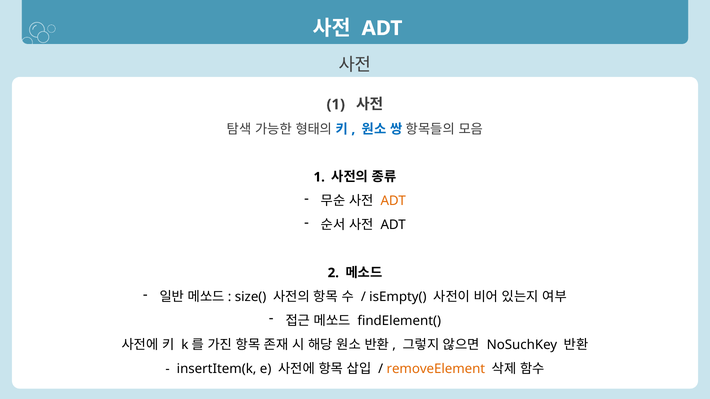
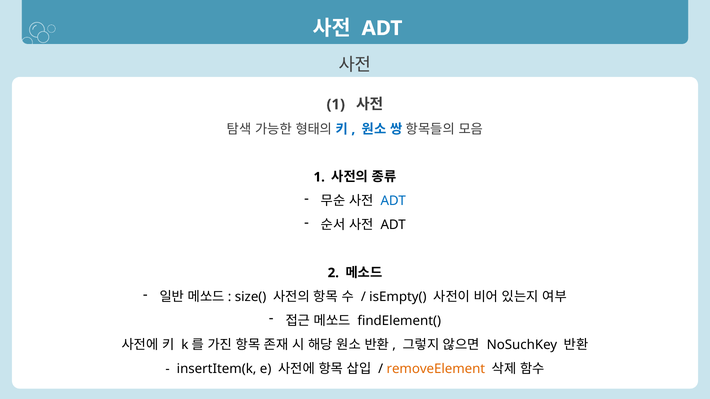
ADT at (393, 201) colour: orange -> blue
